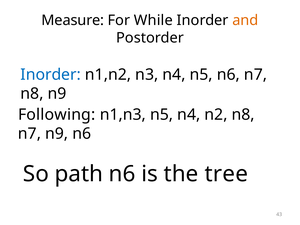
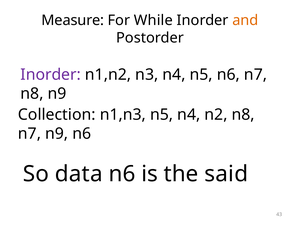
Inorder at (51, 75) colour: blue -> purple
Following: Following -> Collection
path: path -> data
tree: tree -> said
